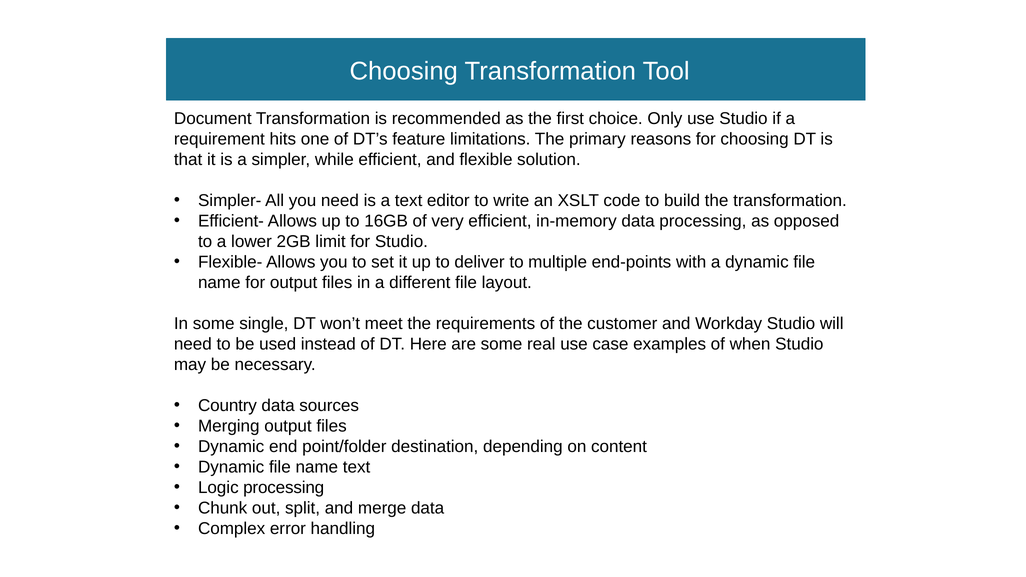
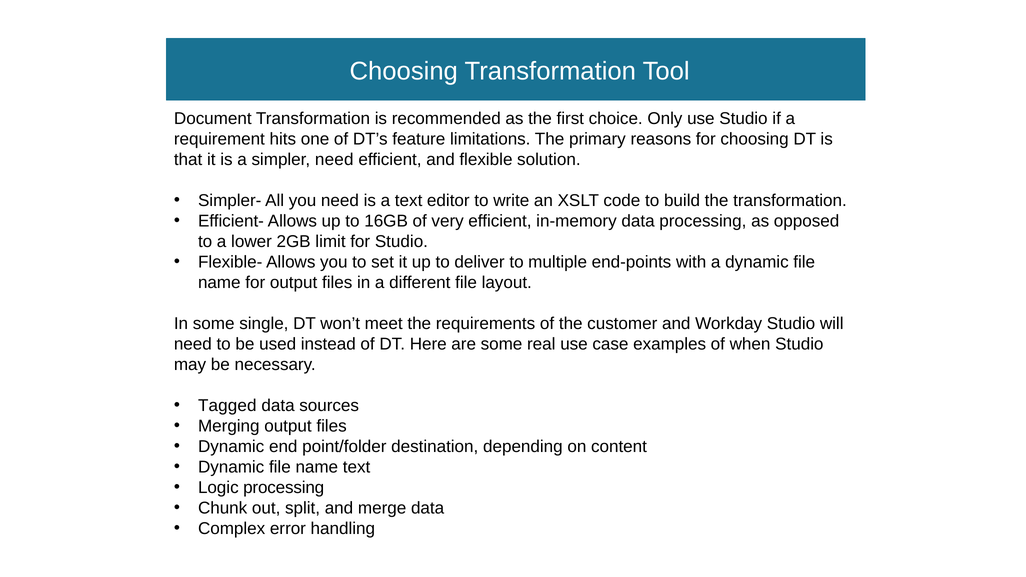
simpler while: while -> need
Country: Country -> Tagged
